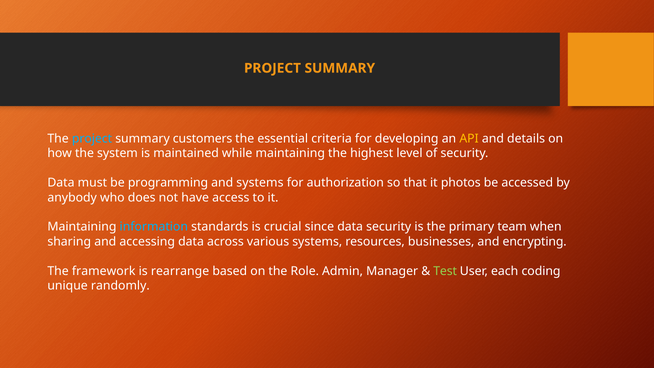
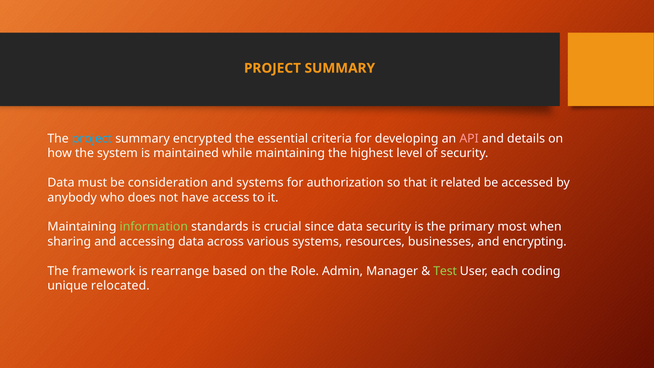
customers: customers -> encrypted
API colour: yellow -> pink
programming: programming -> consideration
photos: photos -> related
information colour: light blue -> light green
team: team -> most
randomly: randomly -> relocated
